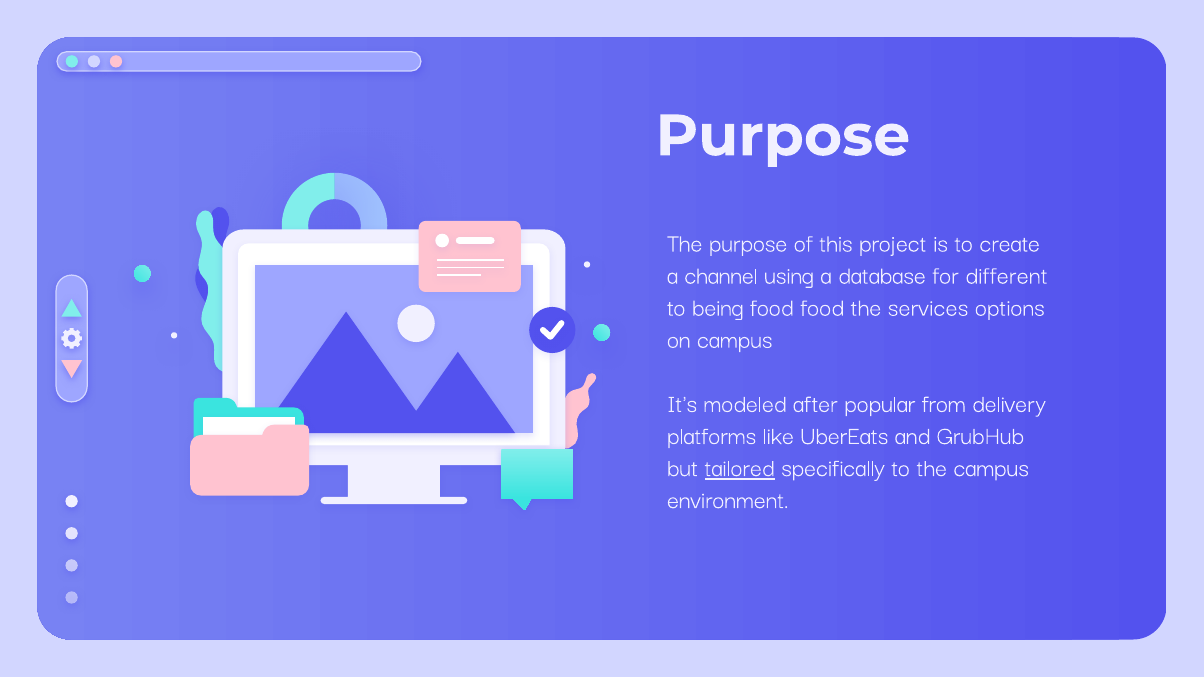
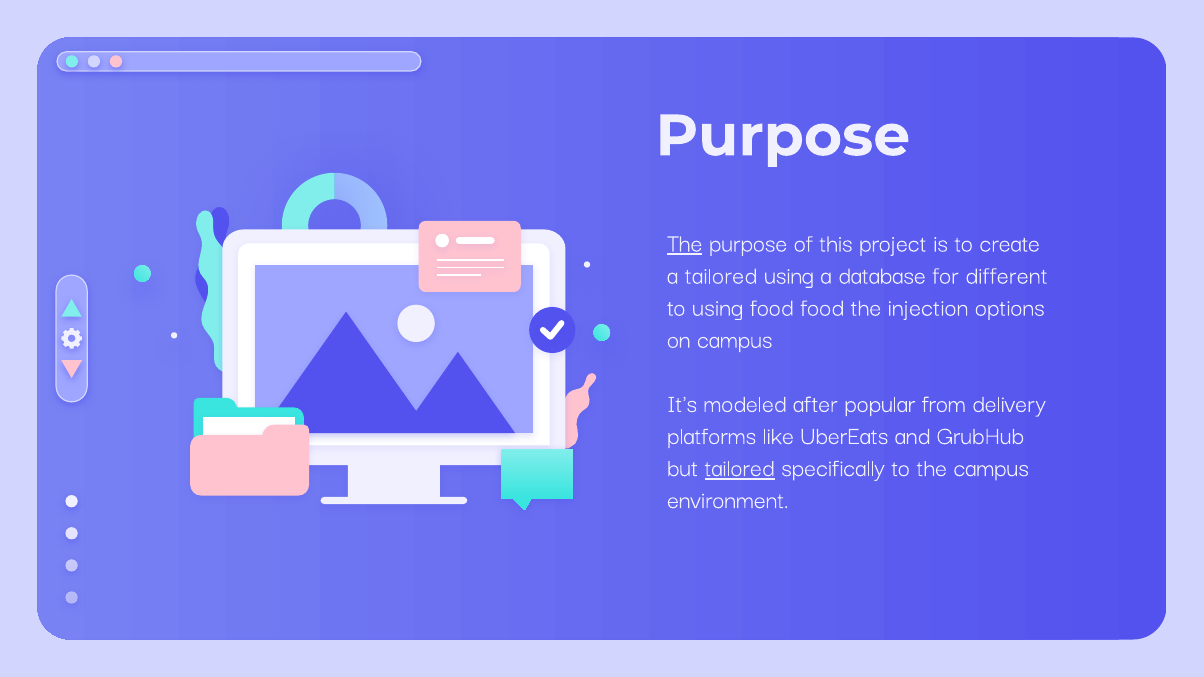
The at (685, 243) underline: none -> present
a channel: channel -> tailored
to being: being -> using
services: services -> injection
